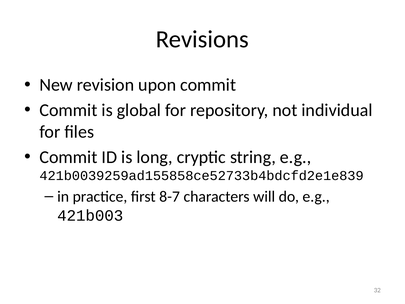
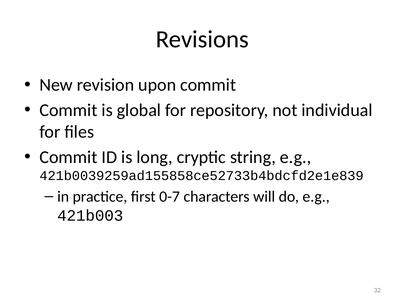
8-7: 8-7 -> 0-7
